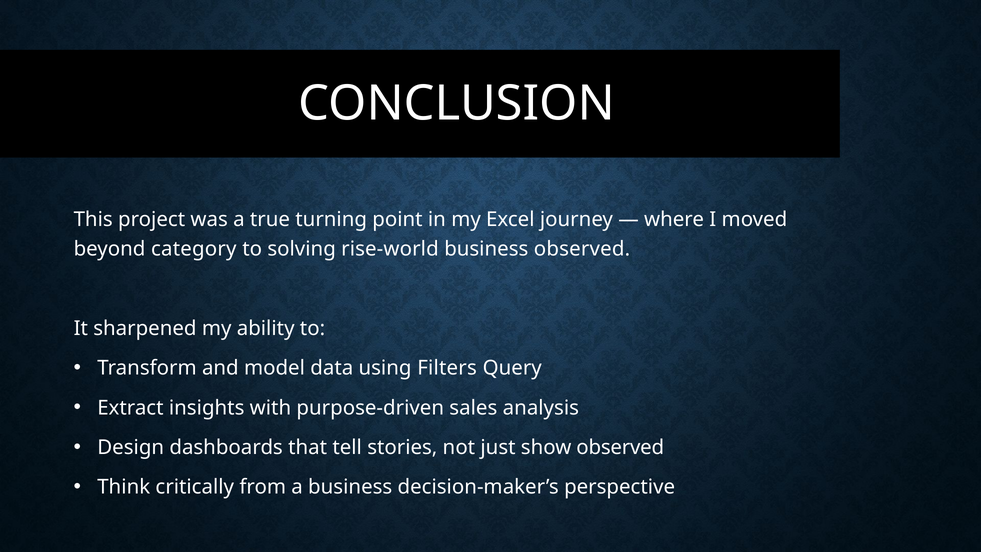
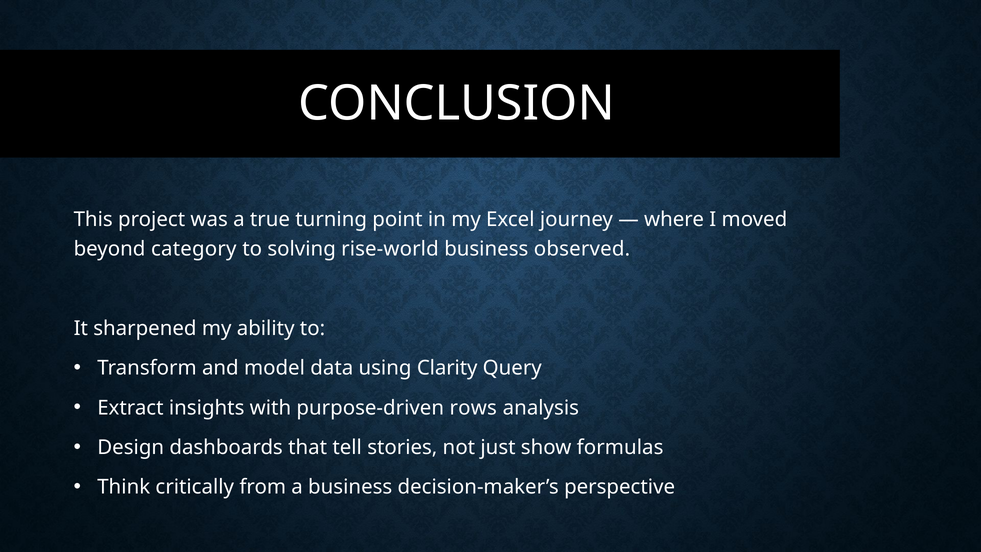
Filters: Filters -> Clarity
sales: sales -> rows
show observed: observed -> formulas
